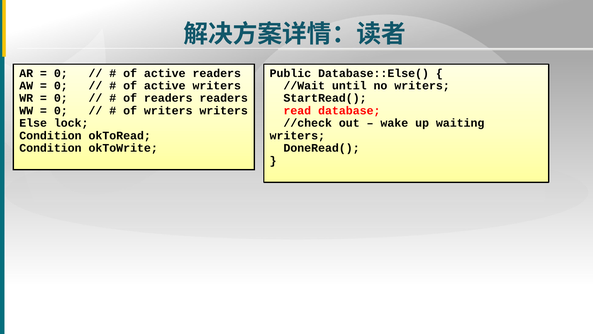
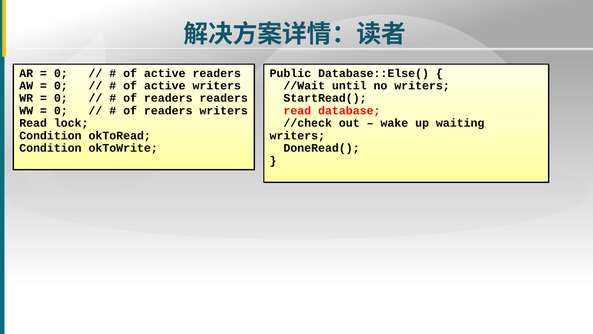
writers at (168, 111): writers -> readers
Else at (33, 123): Else -> Read
